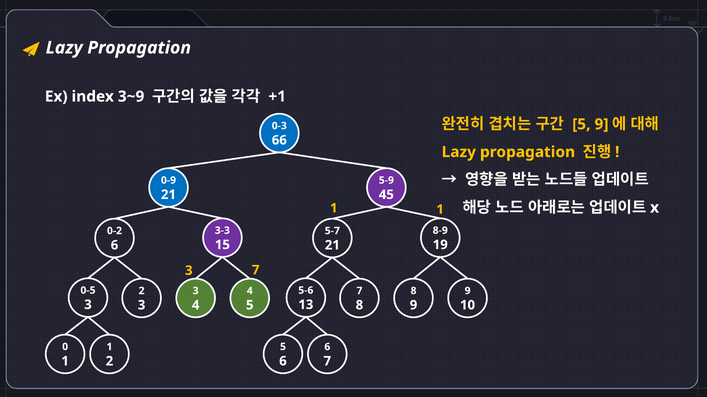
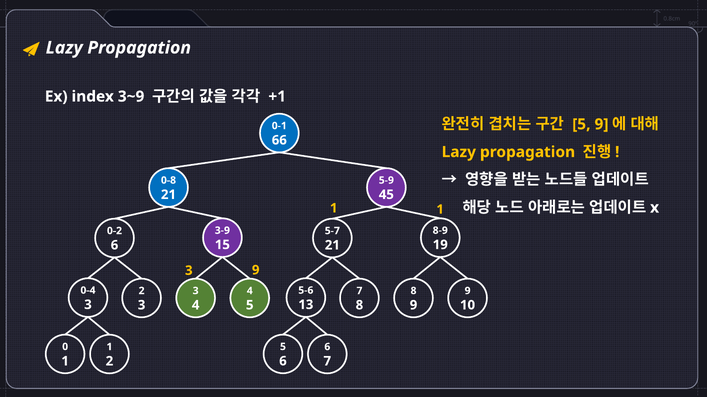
0-3: 0-3 -> 0-1
0-9: 0-9 -> 0-8
3-3: 3-3 -> 3-9
3 7: 7 -> 9
0-5: 0-5 -> 0-4
